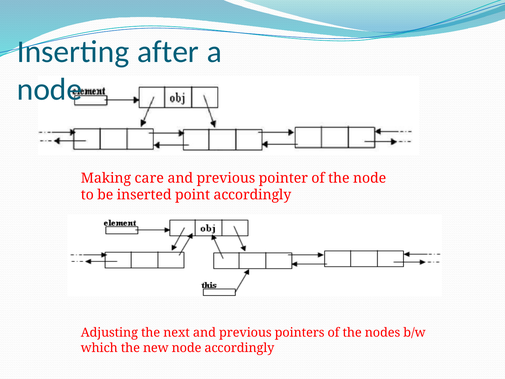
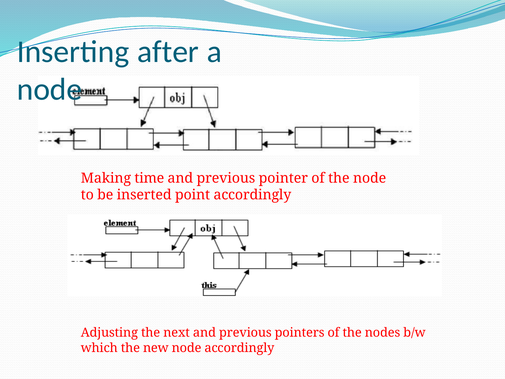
care: care -> time
